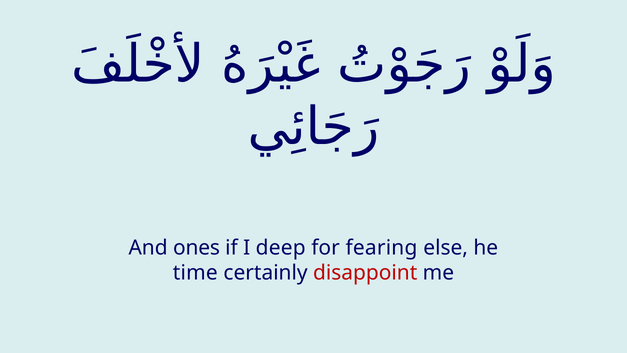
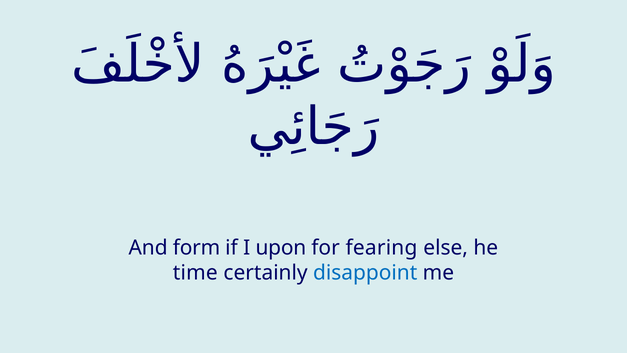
ones: ones -> form
deep: deep -> upon
disappoint colour: red -> blue
